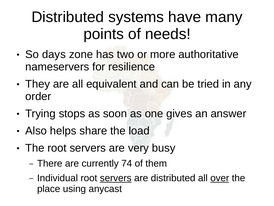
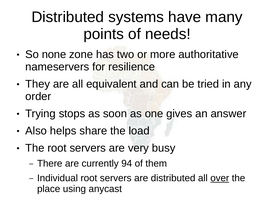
days: days -> none
74: 74 -> 94
servers at (116, 178) underline: present -> none
